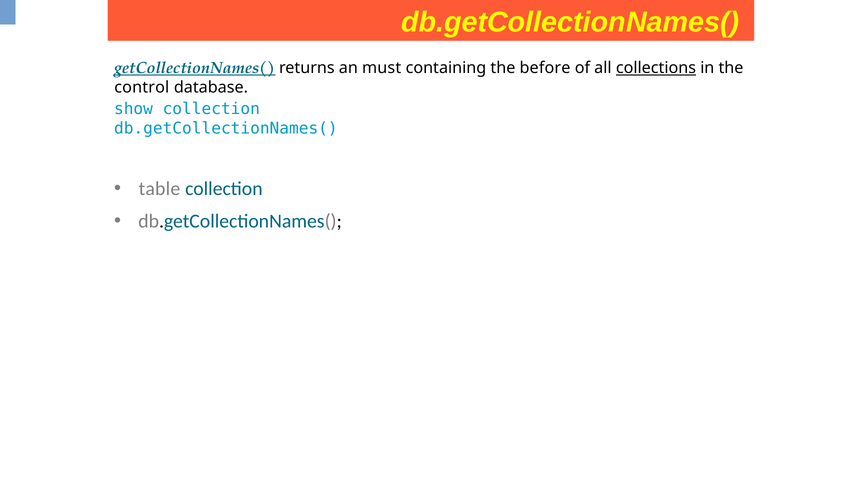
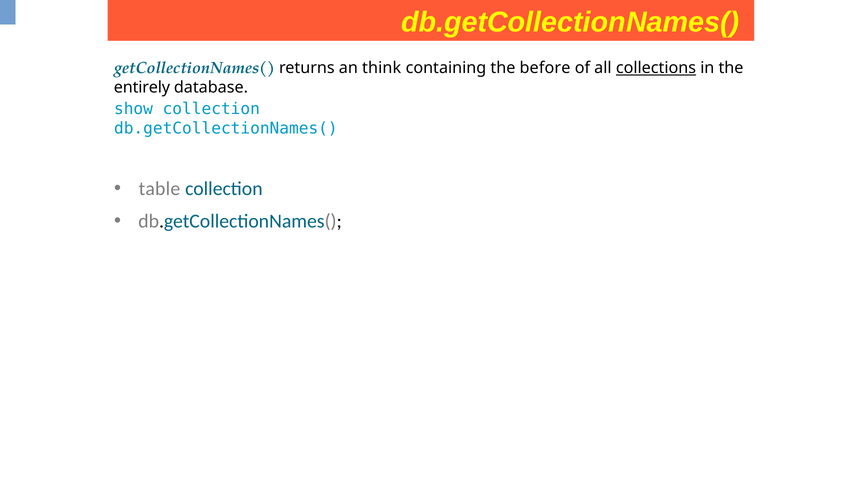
getCollectionNames( underline: present -> none
must: must -> think
control: control -> entirely
